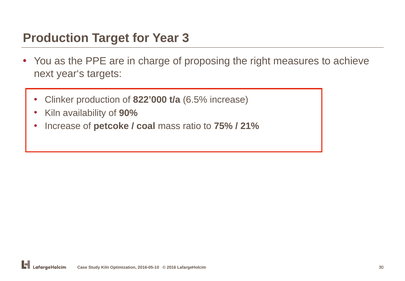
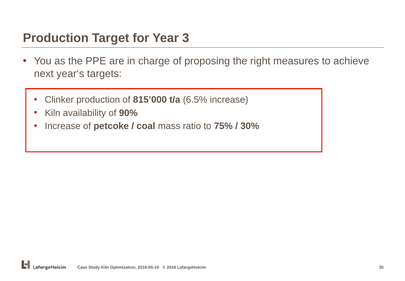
822’000: 822’000 -> 815’000
21%: 21% -> 30%
